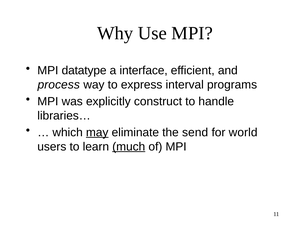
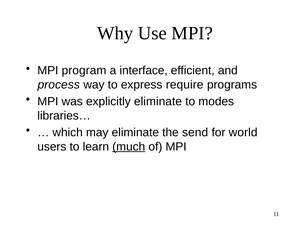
datatype: datatype -> program
interval: interval -> require
explicitly construct: construct -> eliminate
handle: handle -> modes
may underline: present -> none
